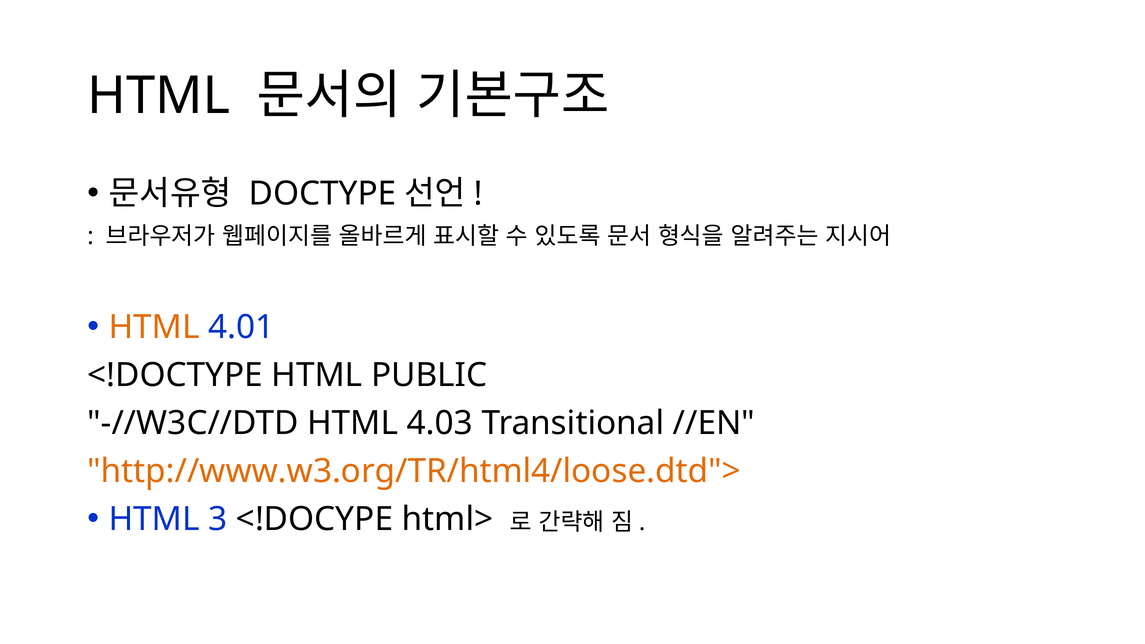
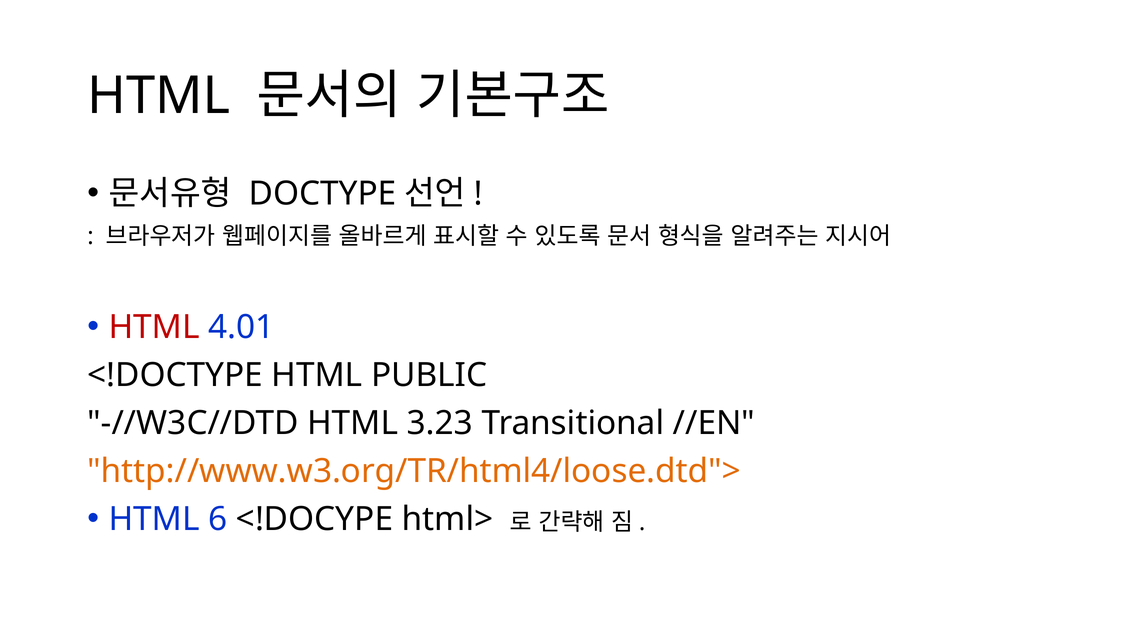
HTML at (154, 327) colour: orange -> red
4.03: 4.03 -> 3.23
3: 3 -> 6
